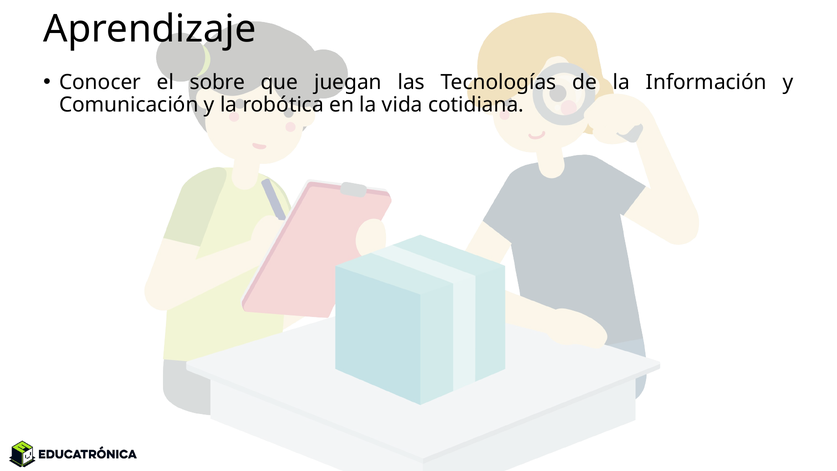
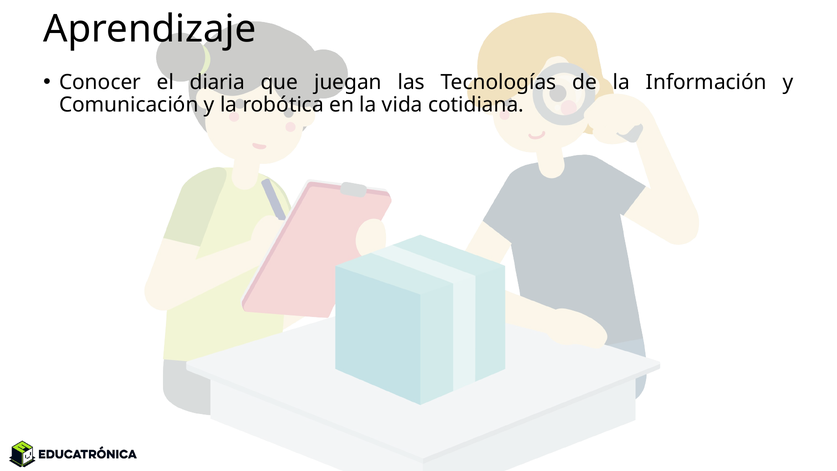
sobre: sobre -> diaria
